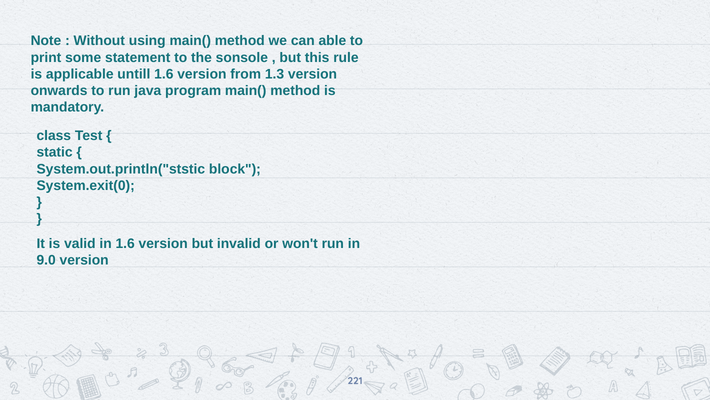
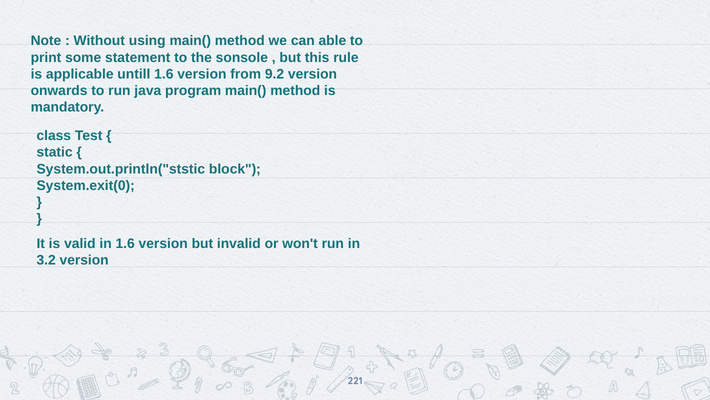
1.3: 1.3 -> 9.2
9.0: 9.0 -> 3.2
